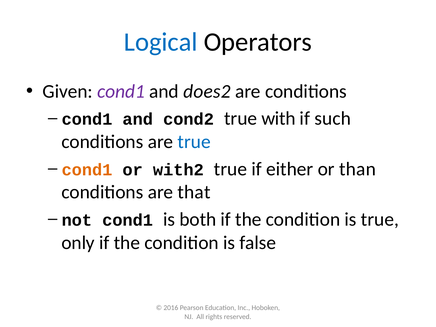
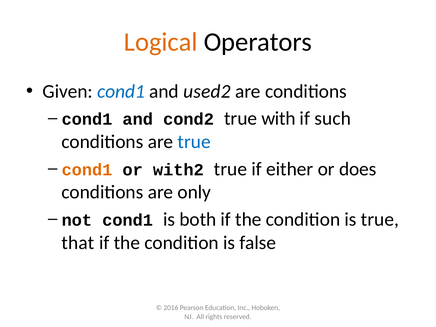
Logical colour: blue -> orange
cond1 at (121, 91) colour: purple -> blue
does2: does2 -> used2
than: than -> does
that: that -> only
only: only -> that
